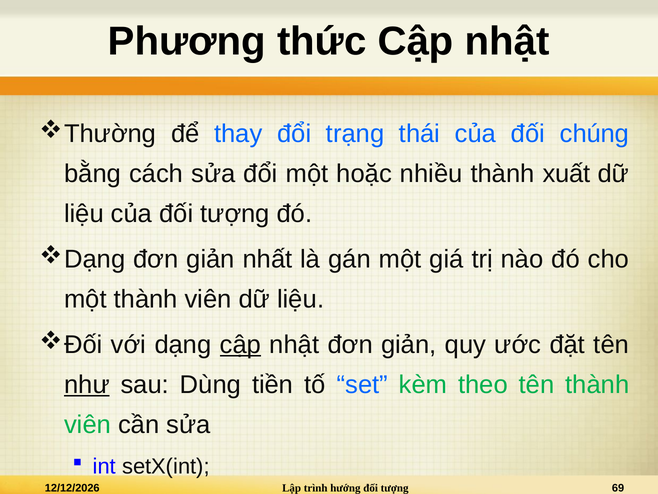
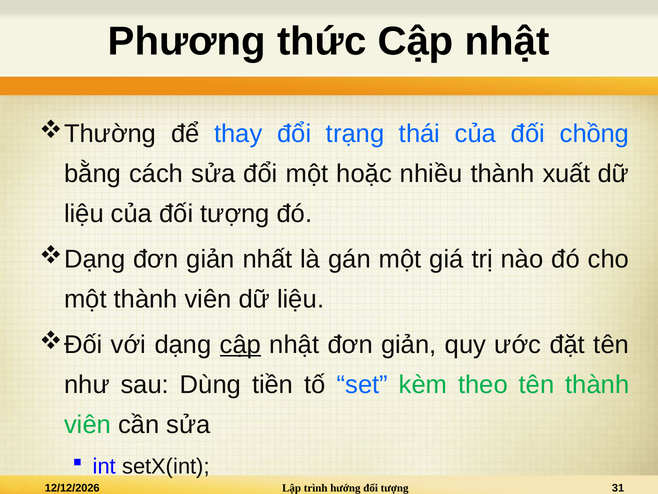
chúng: chúng -> chồng
như underline: present -> none
69: 69 -> 31
